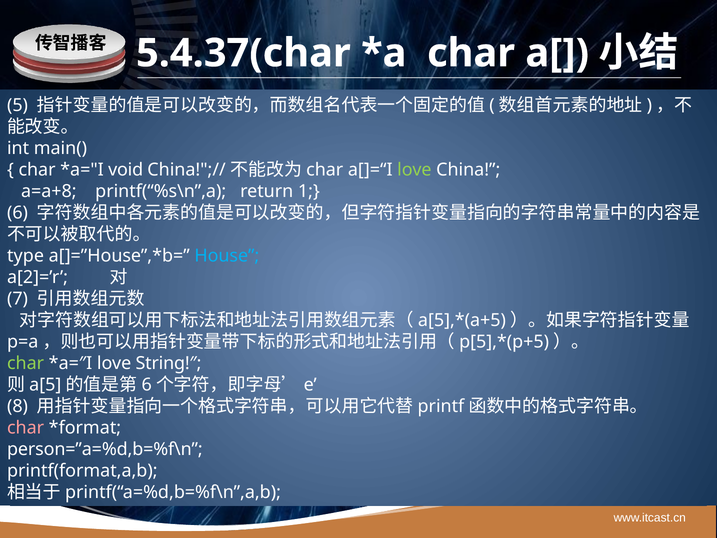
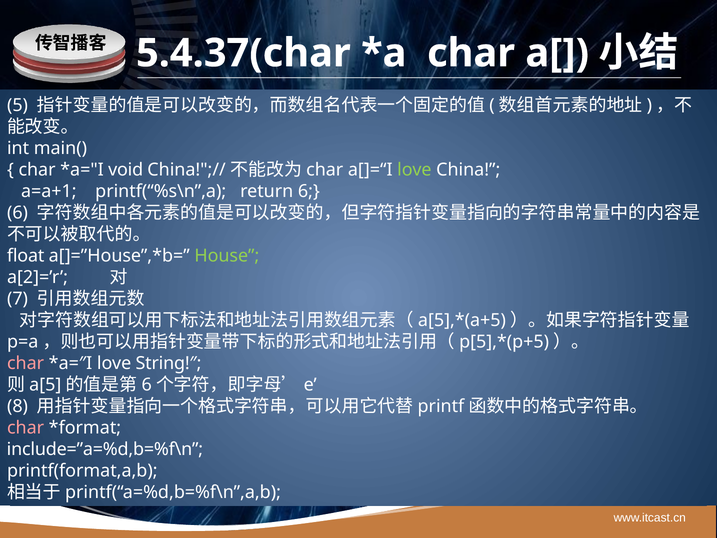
a=a+8: a=a+8 -> a=a+1
return 1: 1 -> 6
type: type -> float
House colour: light blue -> light green
char at (26, 363) colour: light green -> pink
person=”a=%d,b=%f\n: person=”a=%d,b=%f\n -> include=”a=%d,b=%f\n
